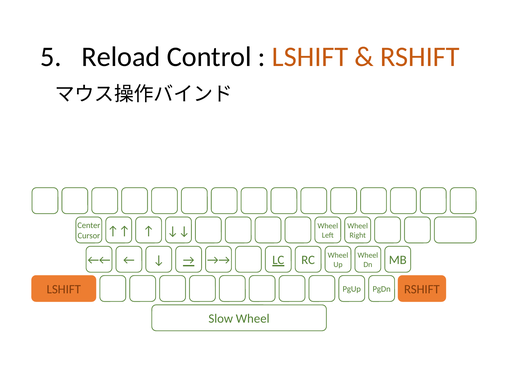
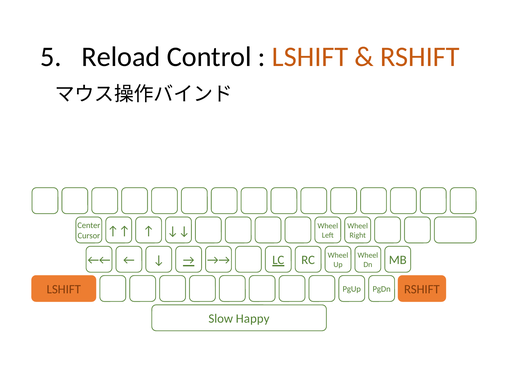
Slow Wheel: Wheel -> Happy
